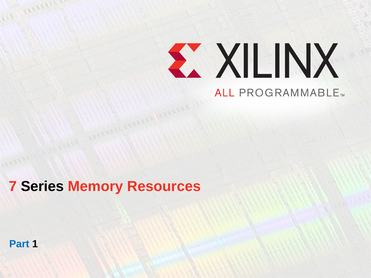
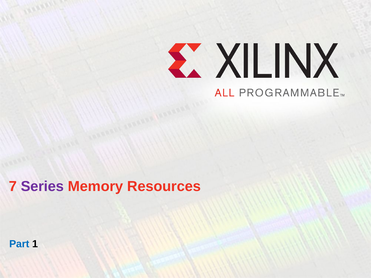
Series colour: black -> purple
